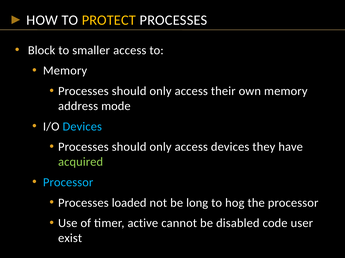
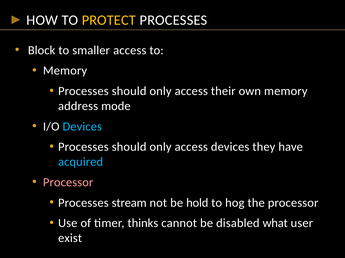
acquired colour: light green -> light blue
Processor at (68, 183) colour: light blue -> pink
loaded: loaded -> stream
long: long -> hold
active: active -> thinks
code: code -> what
